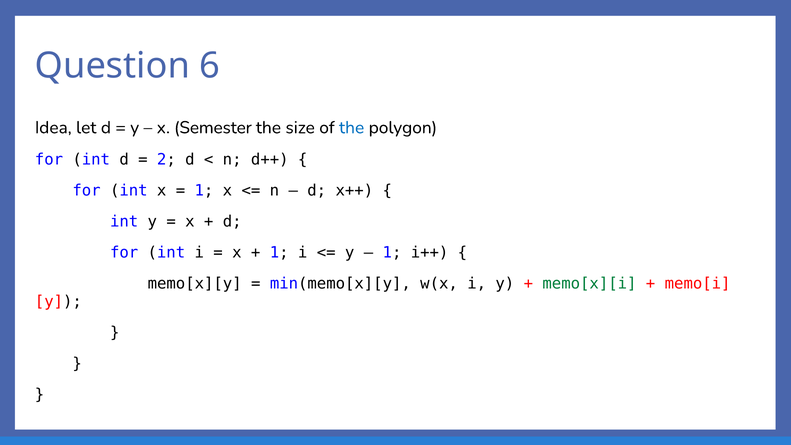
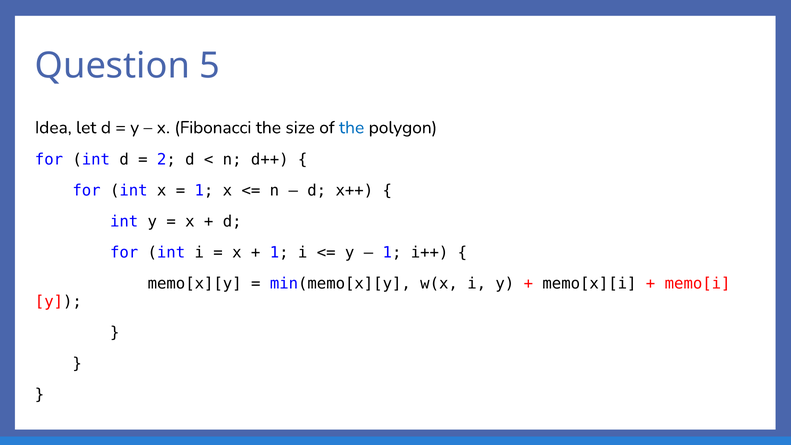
6: 6 -> 5
Semester: Semester -> Fibonacci
memo[x][i colour: green -> black
